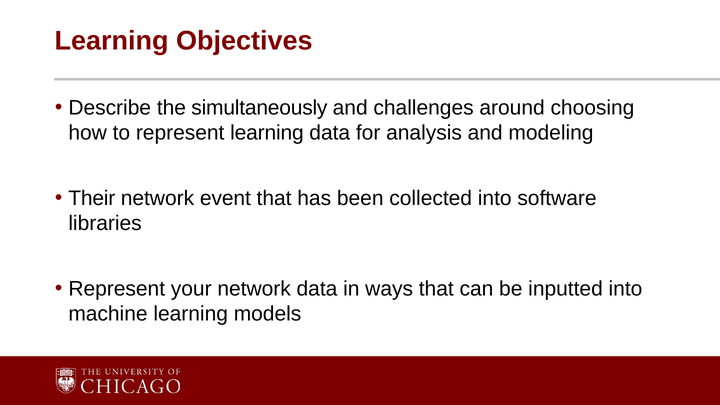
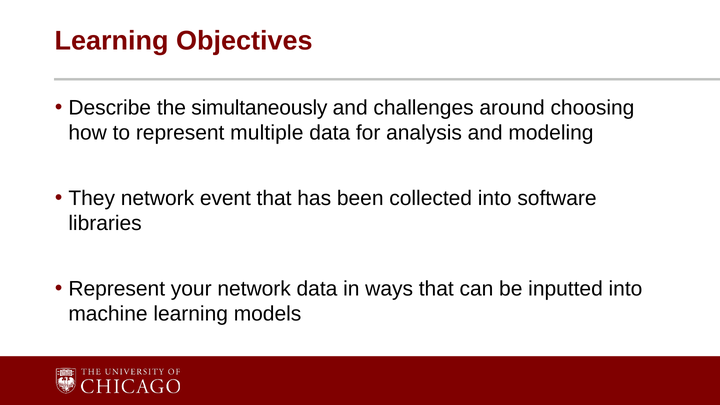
represent learning: learning -> multiple
Their: Their -> They
